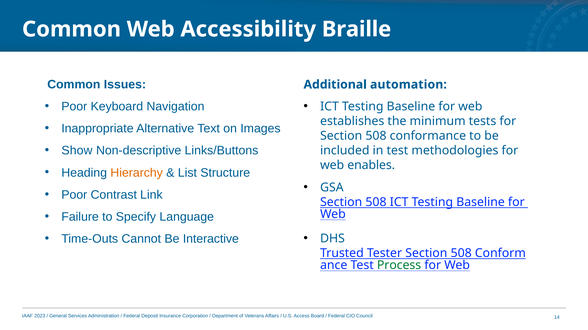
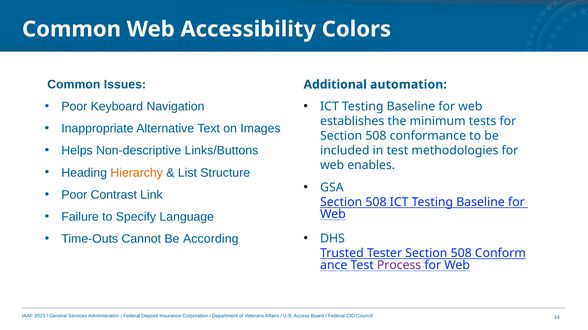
Braille: Braille -> Colors
Show: Show -> Helps
Interactive: Interactive -> According
Process colour: green -> purple
